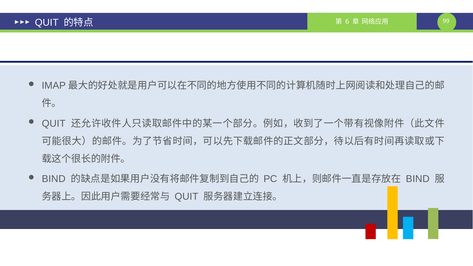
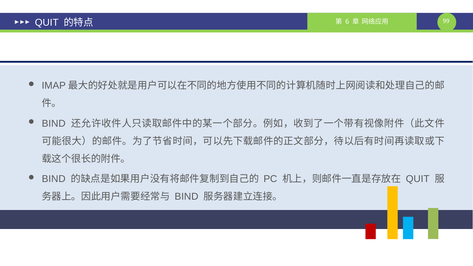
QUIT at (54, 123): QUIT -> BIND
BIND at (418, 179): BIND -> QUIT
QUIT at (186, 197): QUIT -> BIND
